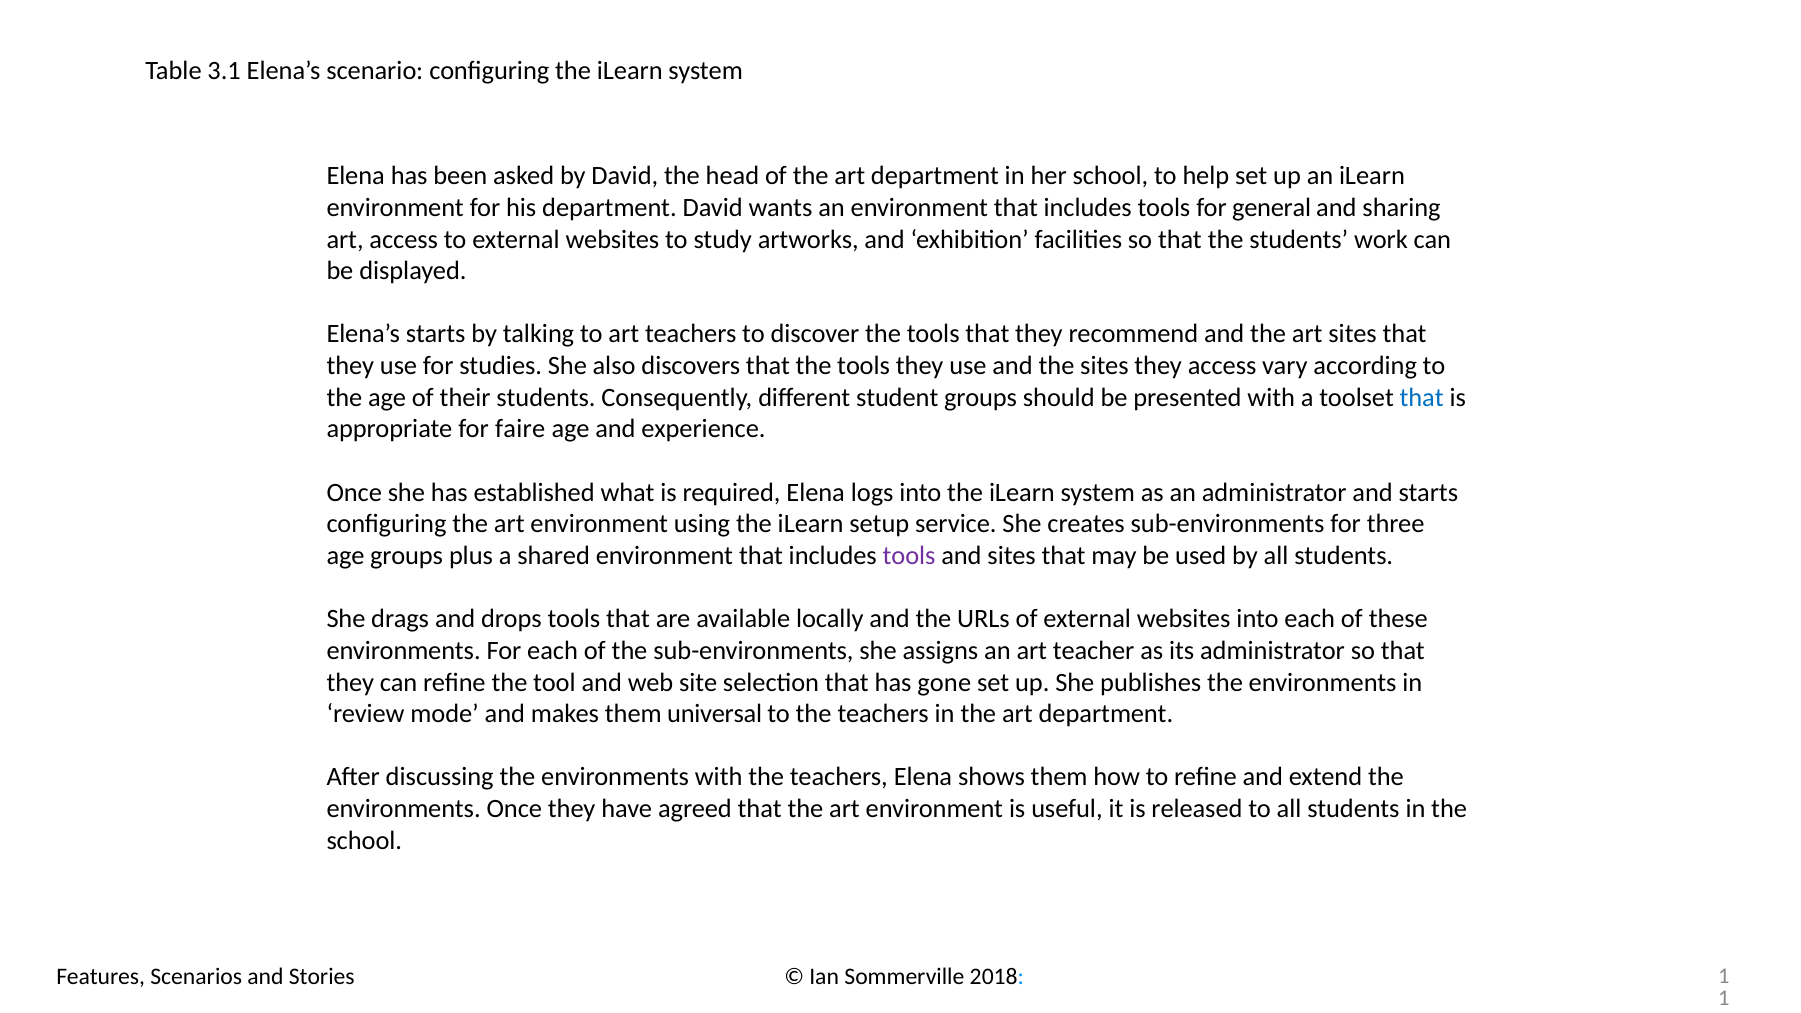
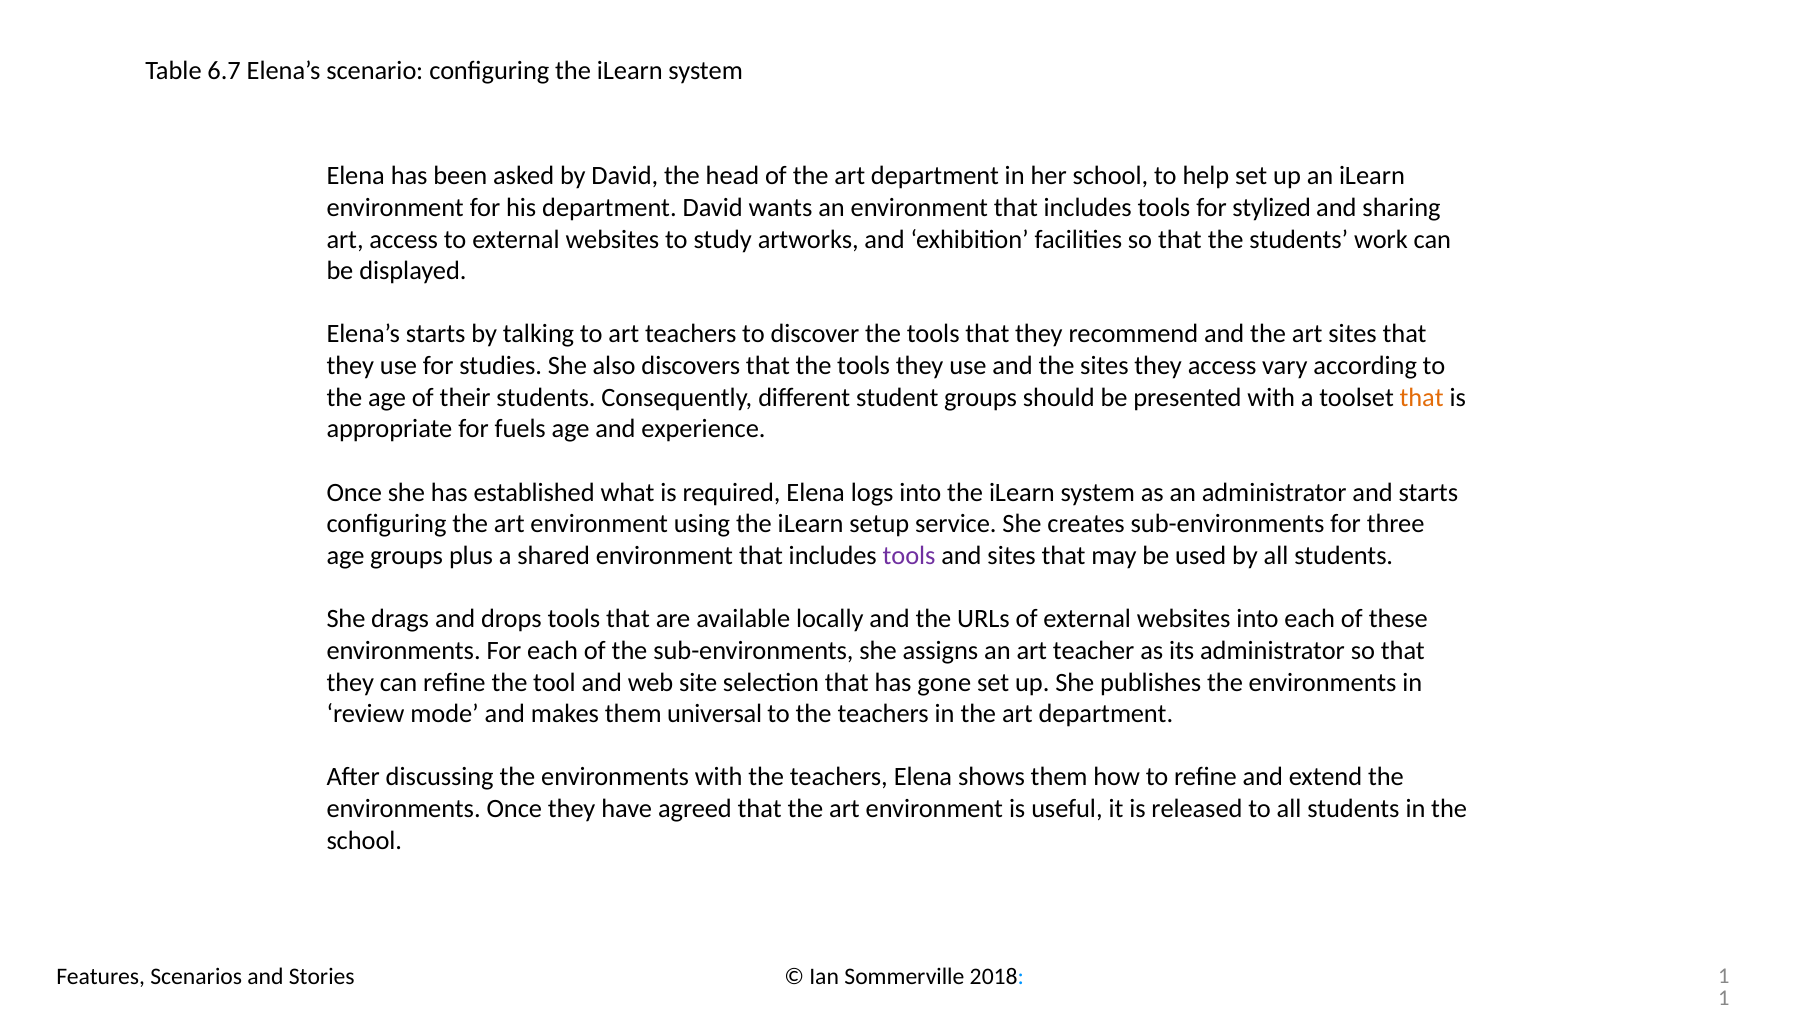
3.1: 3.1 -> 6.7
general: general -> stylized
that at (1422, 398) colour: blue -> orange
faire: faire -> fuels
